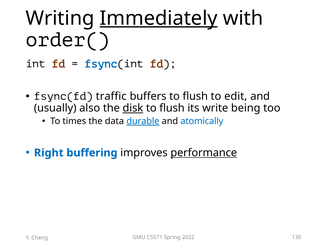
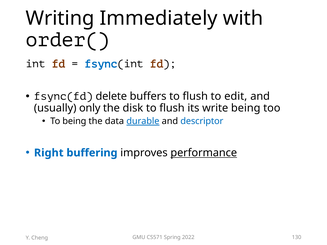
Immediately underline: present -> none
traffic: traffic -> delete
also: also -> only
disk underline: present -> none
To times: times -> being
atomically: atomically -> descriptor
